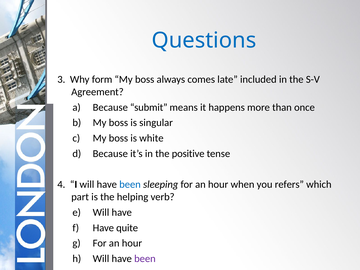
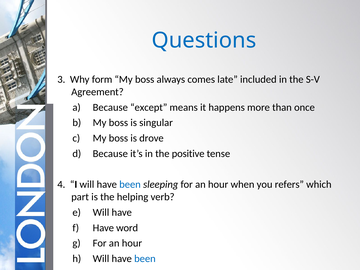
submit: submit -> except
white: white -> drove
quite: quite -> word
been at (145, 259) colour: purple -> blue
